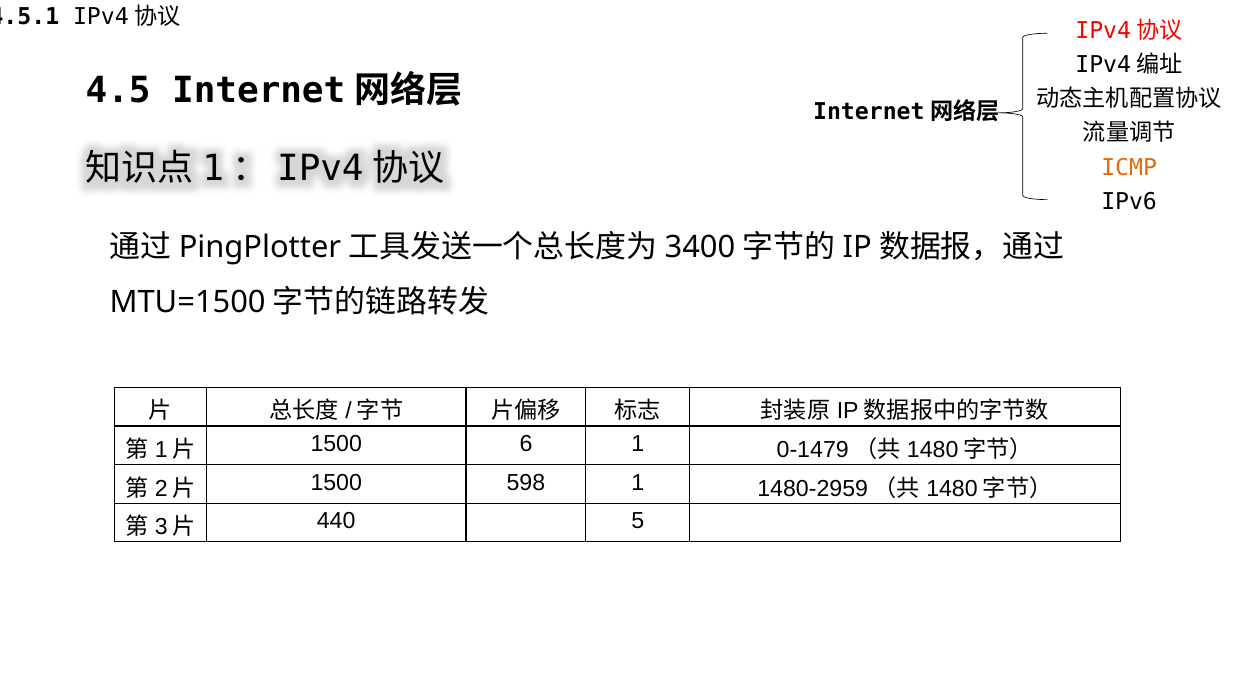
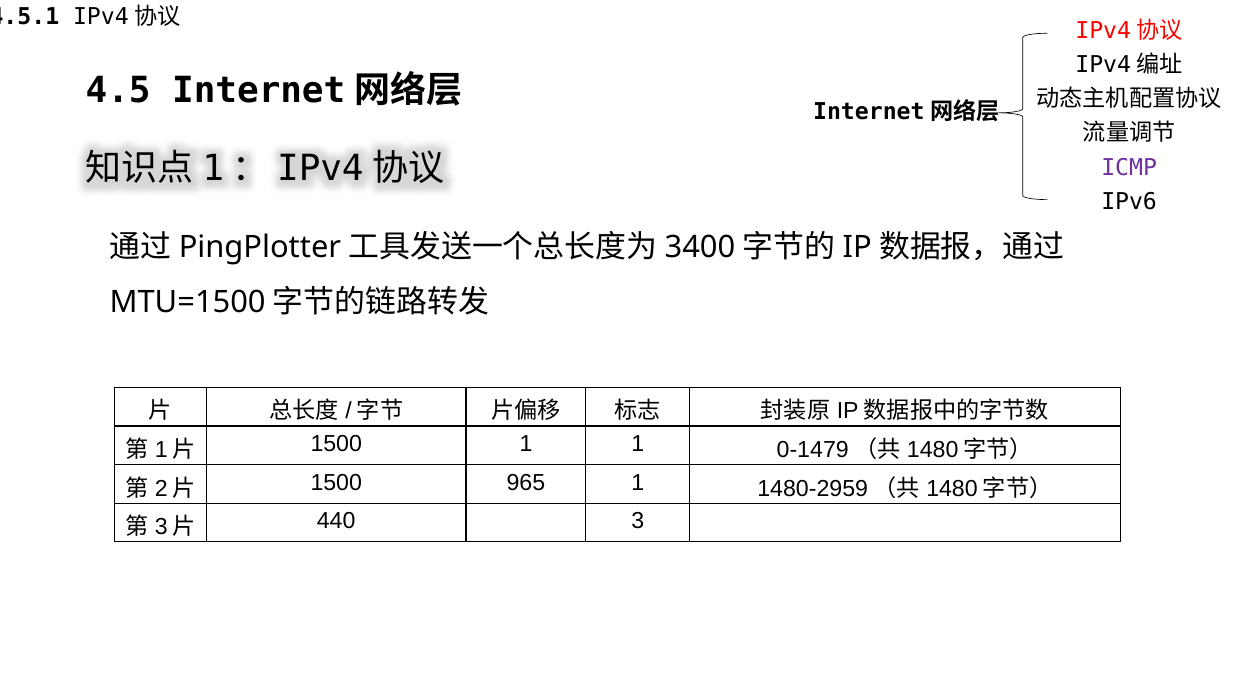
ICMP colour: orange -> purple
1500 6: 6 -> 1
598: 598 -> 965
5: 5 -> 3
